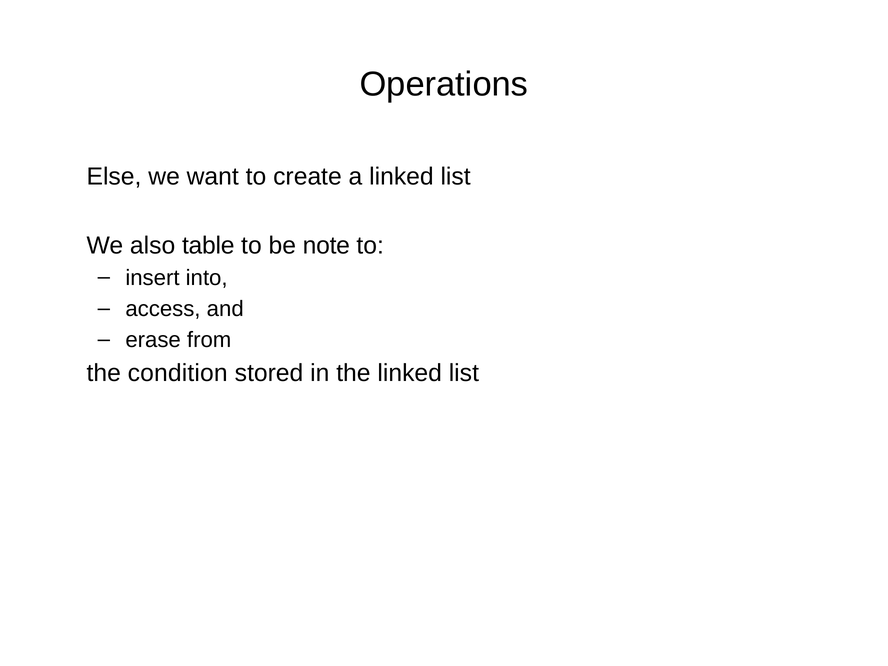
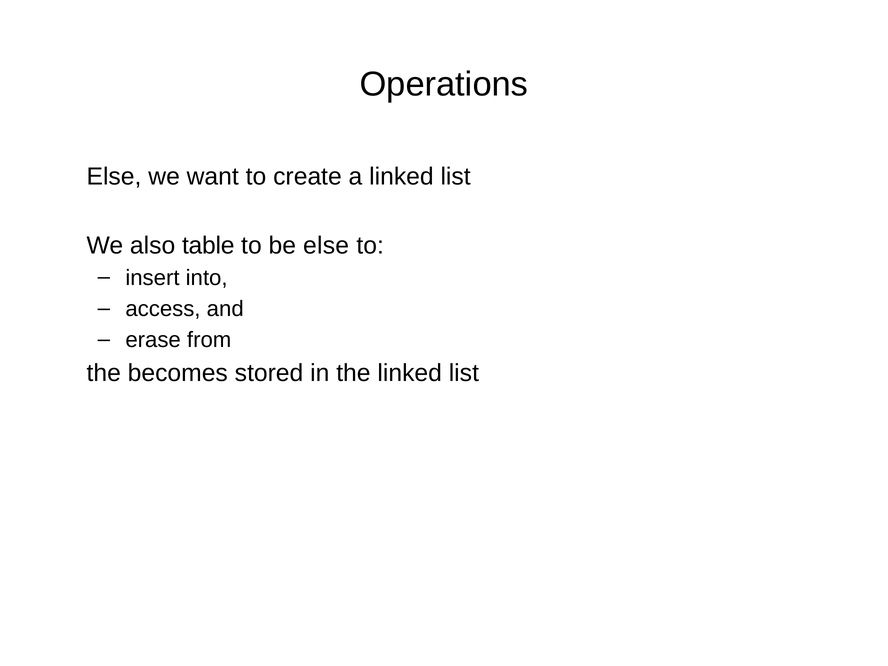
be note: note -> else
condition: condition -> becomes
